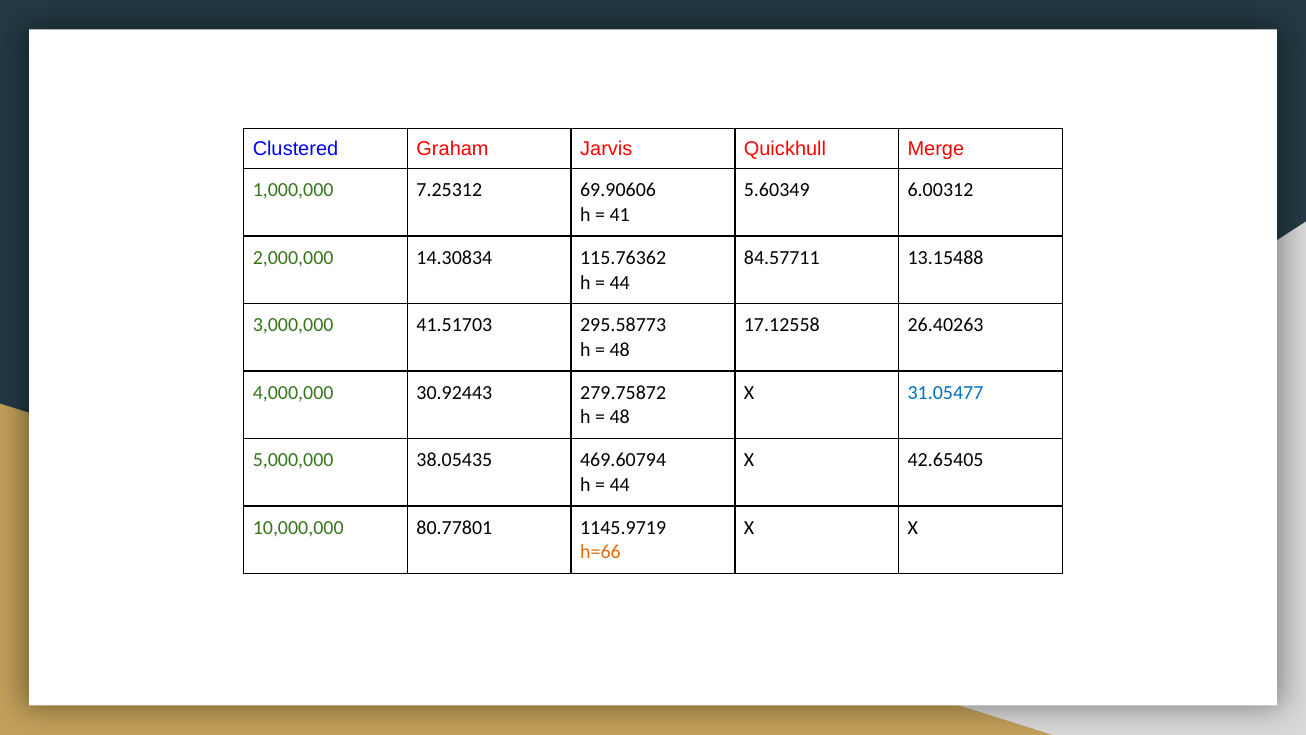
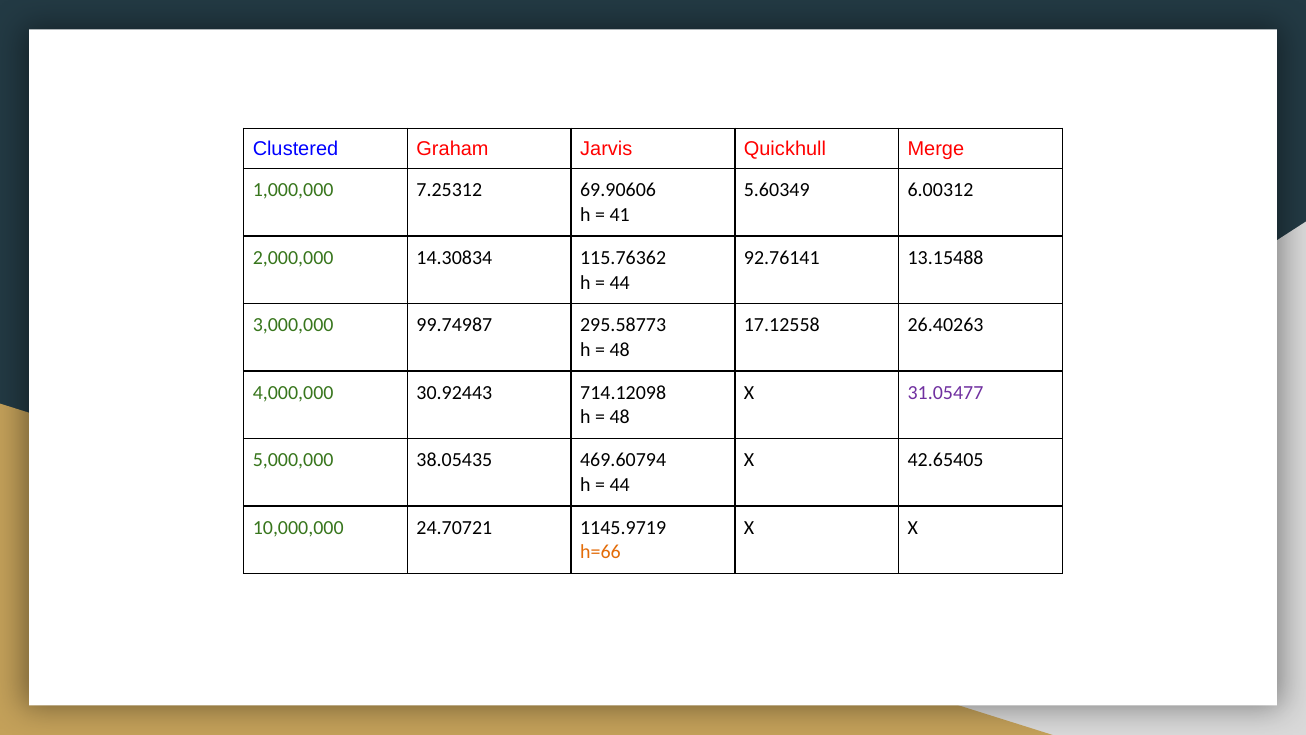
84.57711: 84.57711 -> 92.76141
41.51703: 41.51703 -> 99.74987
279.75872: 279.75872 -> 714.12098
31.05477 colour: blue -> purple
80.77801: 80.77801 -> 24.70721
